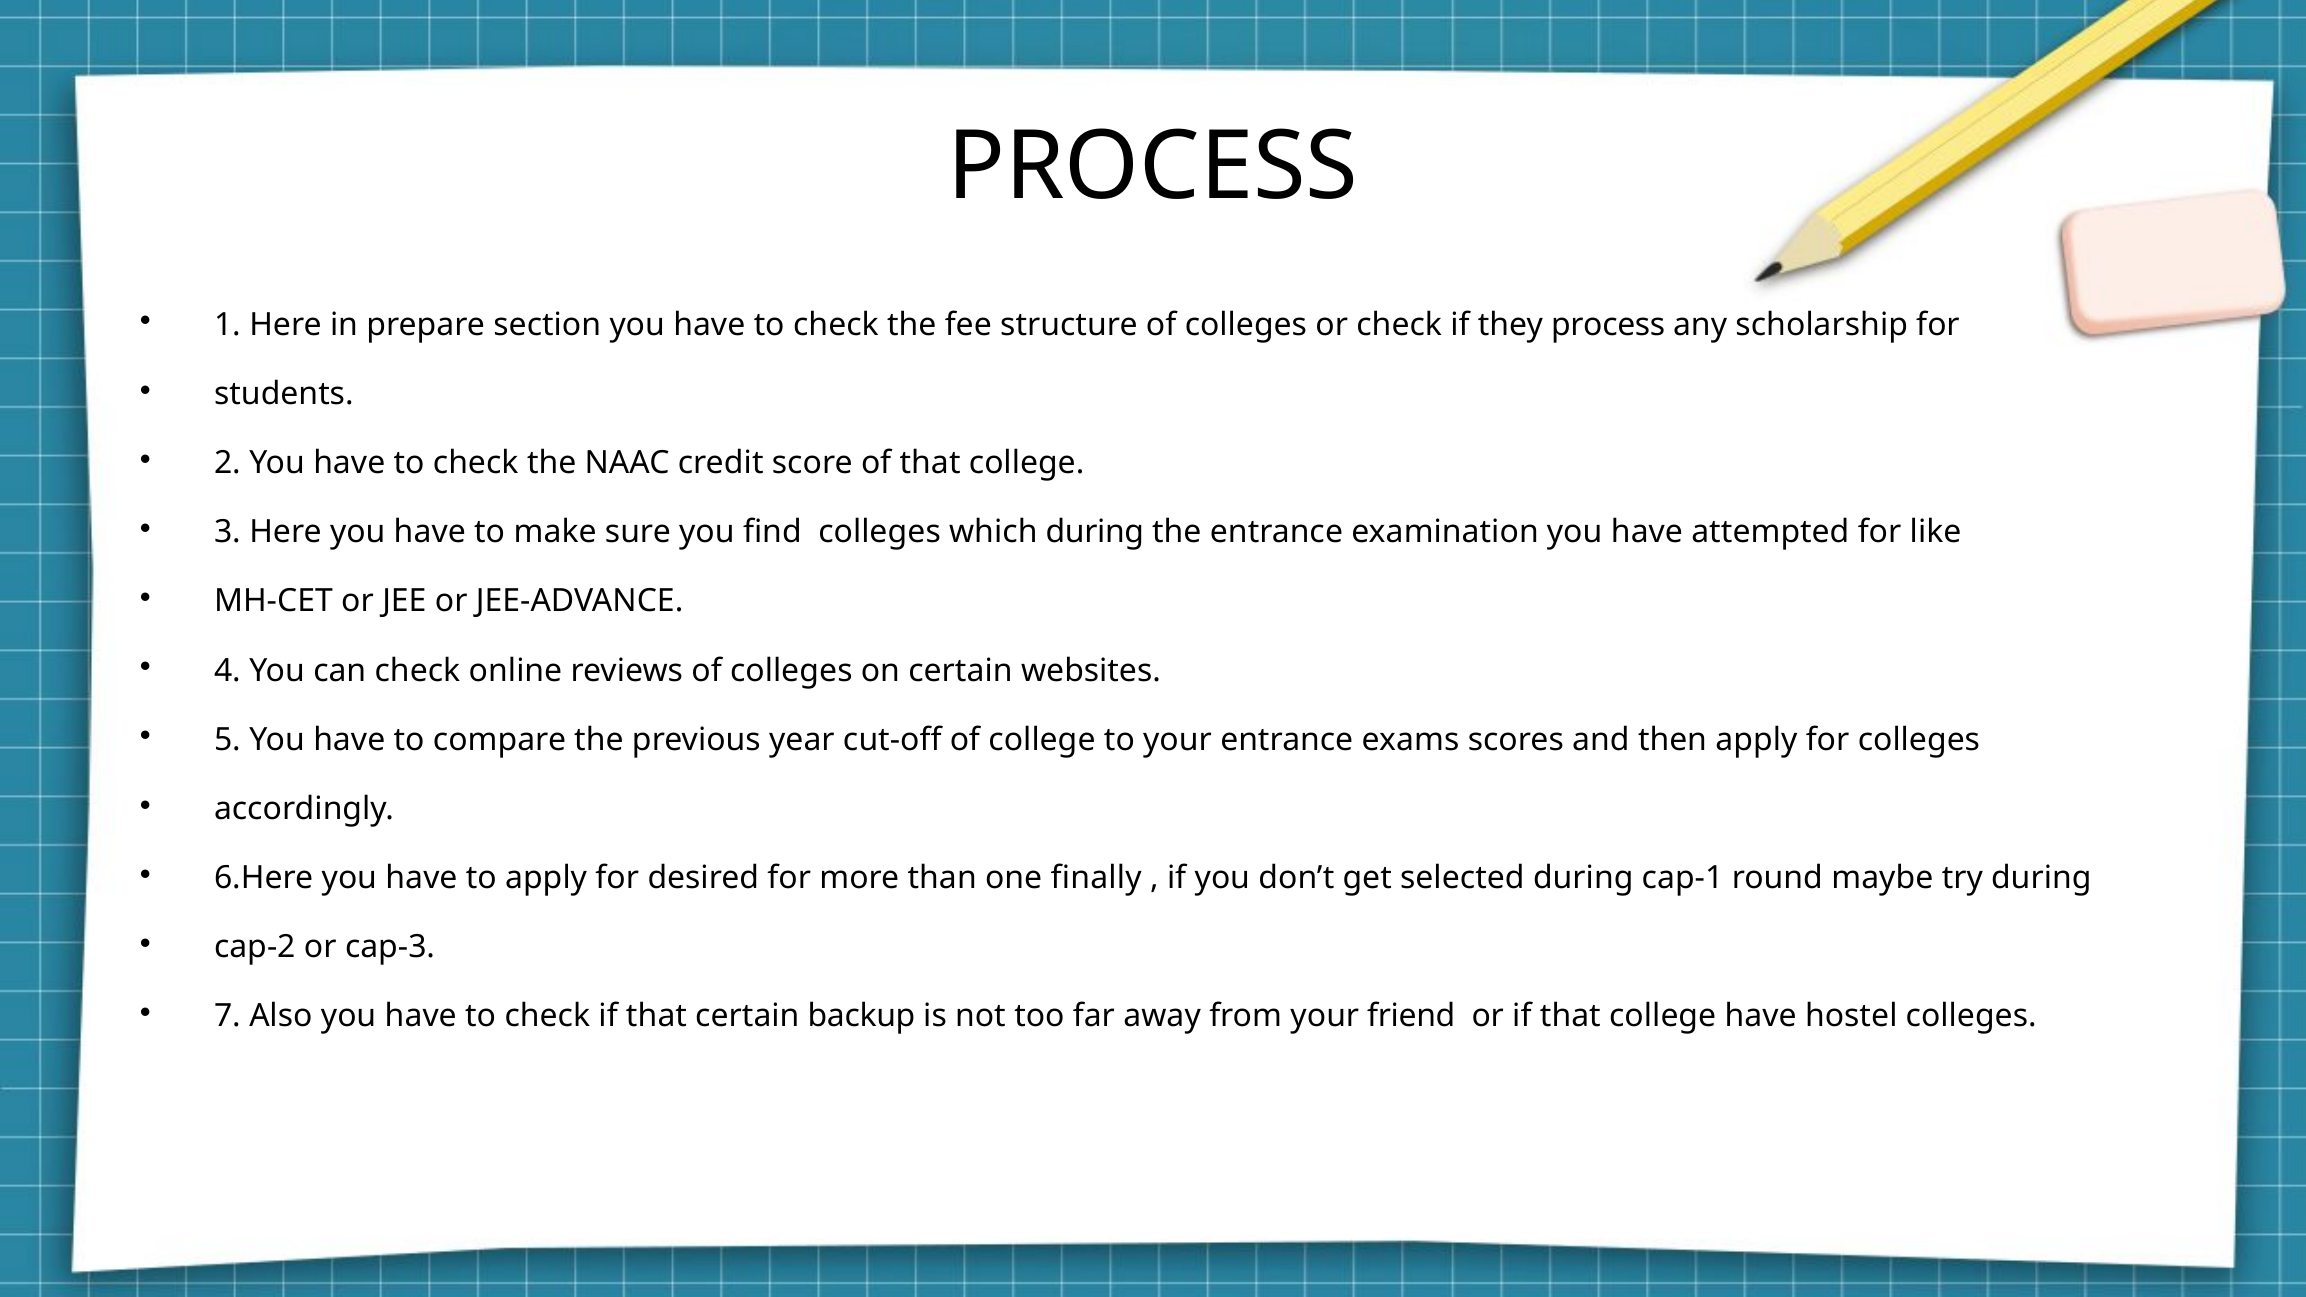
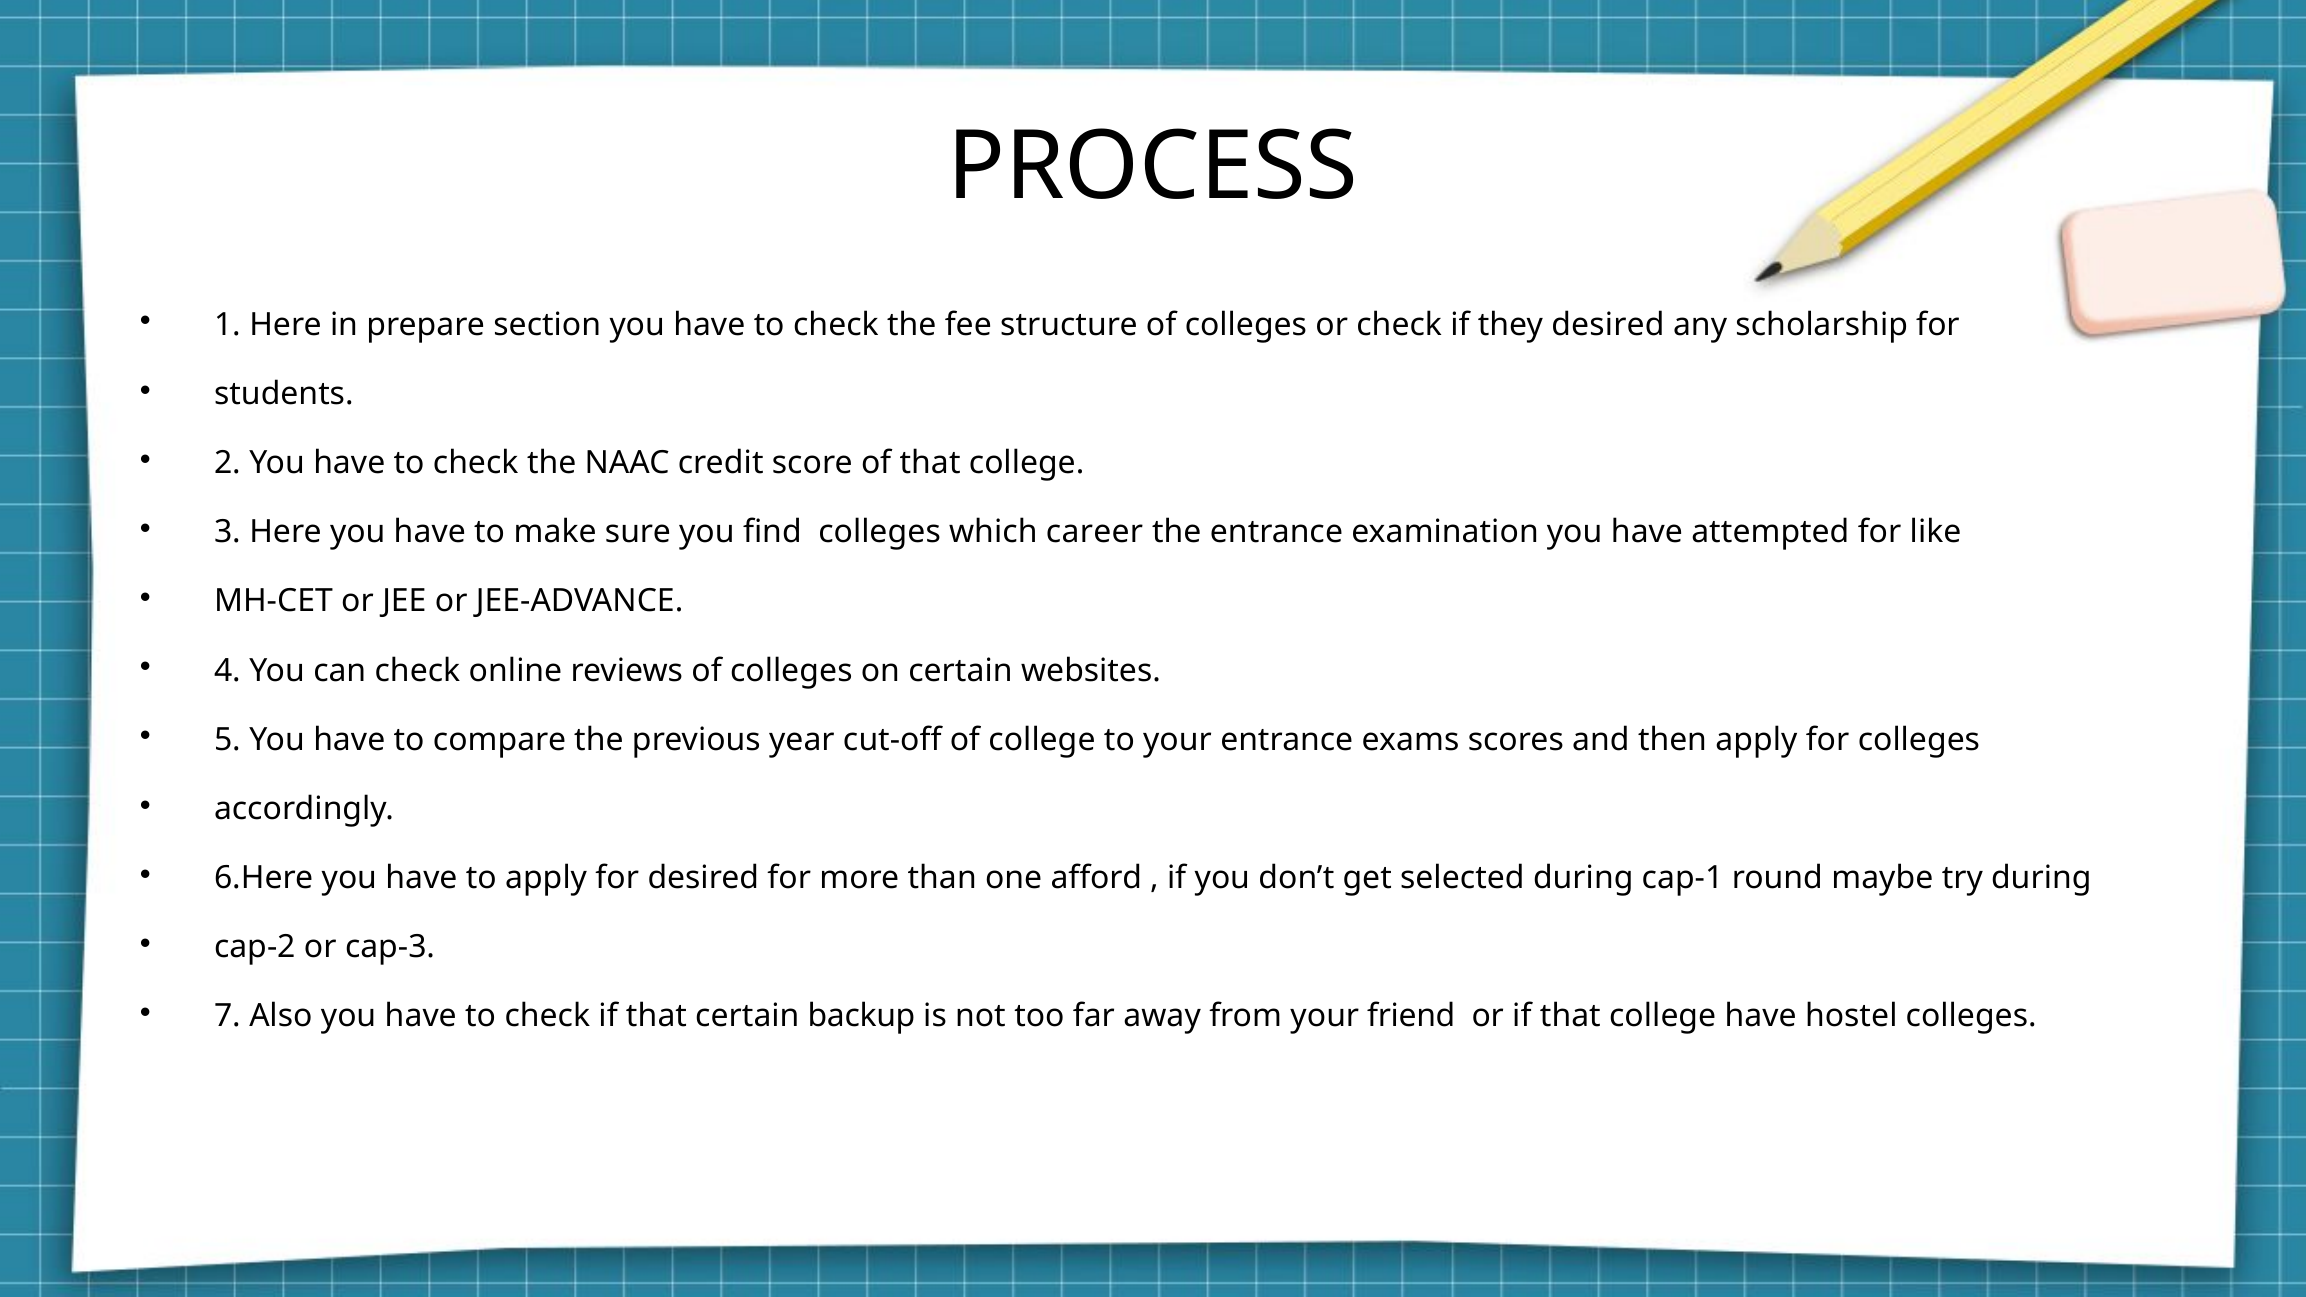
they process: process -> desired
which during: during -> career
finally: finally -> afford
